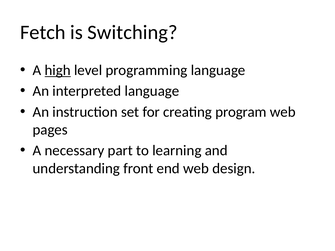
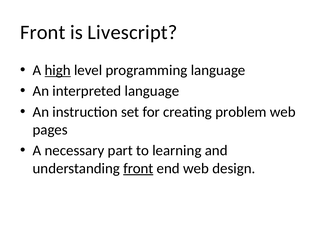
Fetch at (43, 32): Fetch -> Front
Switching: Switching -> Livescript
program: program -> problem
front at (138, 169) underline: none -> present
